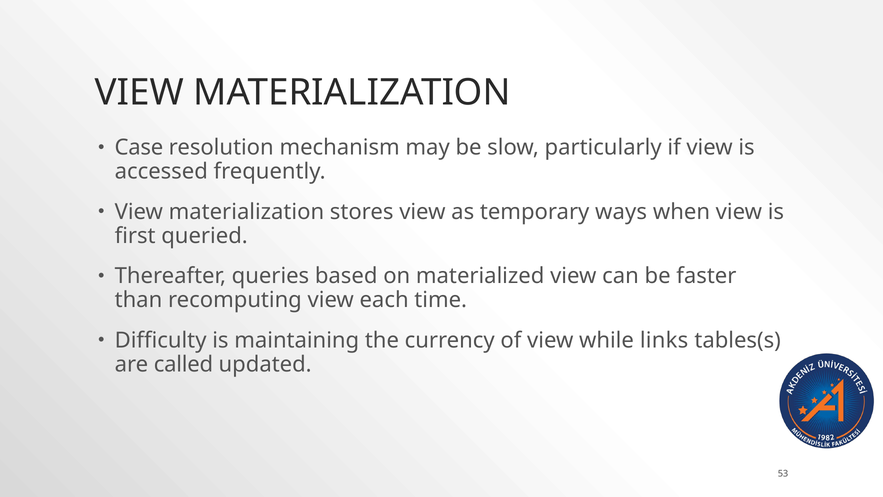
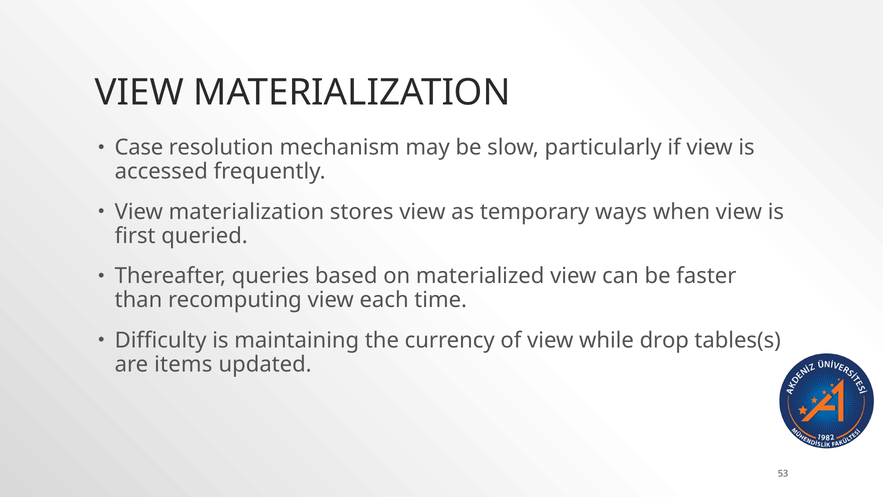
links: links -> drop
called: called -> items
